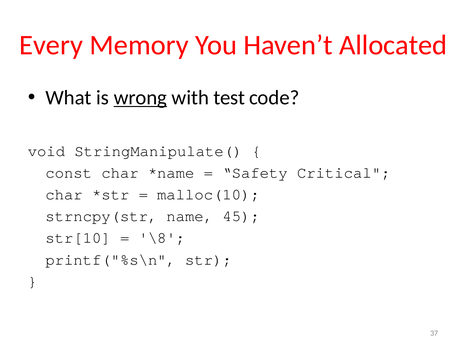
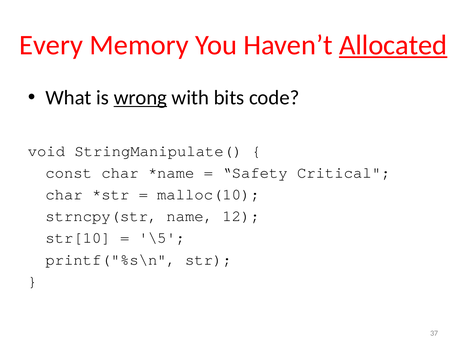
Allocated underline: none -> present
test: test -> bits
45: 45 -> 12
\8: \8 -> \5
